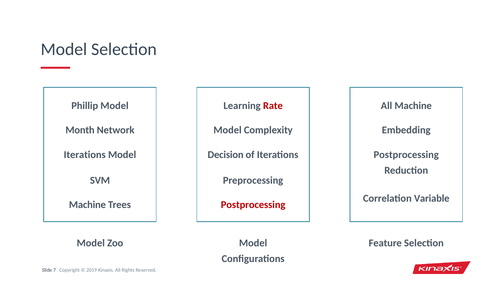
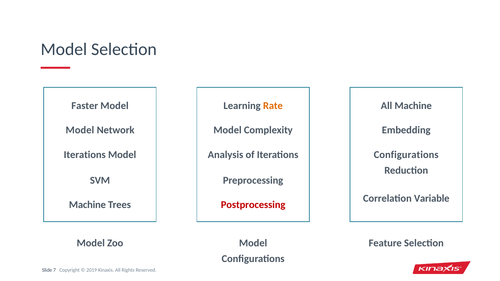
Phillip: Phillip -> Faster
Rate colour: red -> orange
Month at (80, 130): Month -> Model
Decision: Decision -> Analysis
Postprocessing at (406, 155): Postprocessing -> Configurations
